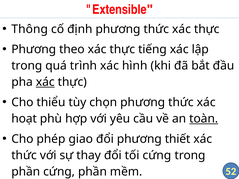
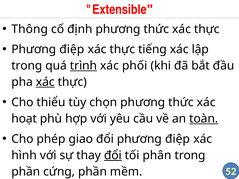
theo at (72, 49): theo -> điệp
trình underline: none -> present
hình: hình -> phối
đổi phương thiết: thiết -> điệp
thức at (24, 155): thức -> hình
đổi at (113, 155) underline: none -> present
tối cứng: cứng -> phân
